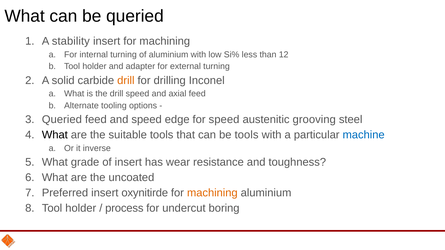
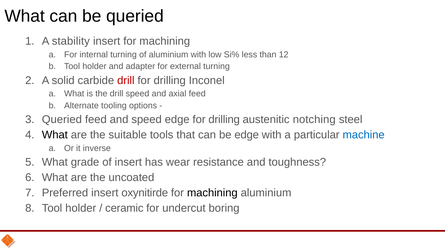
drill at (126, 81) colour: orange -> red
speed at (224, 120): speed -> drilling
grooving: grooving -> notching
be tools: tools -> edge
machining at (212, 193) colour: orange -> black
process: process -> ceramic
